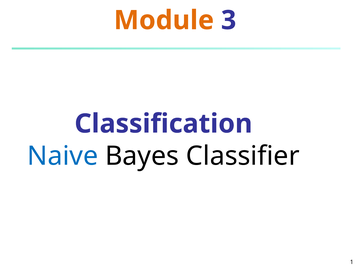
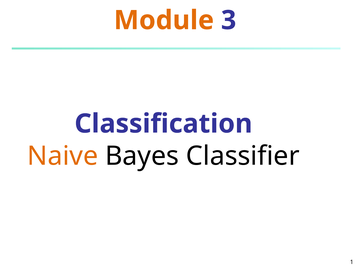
Naive colour: blue -> orange
